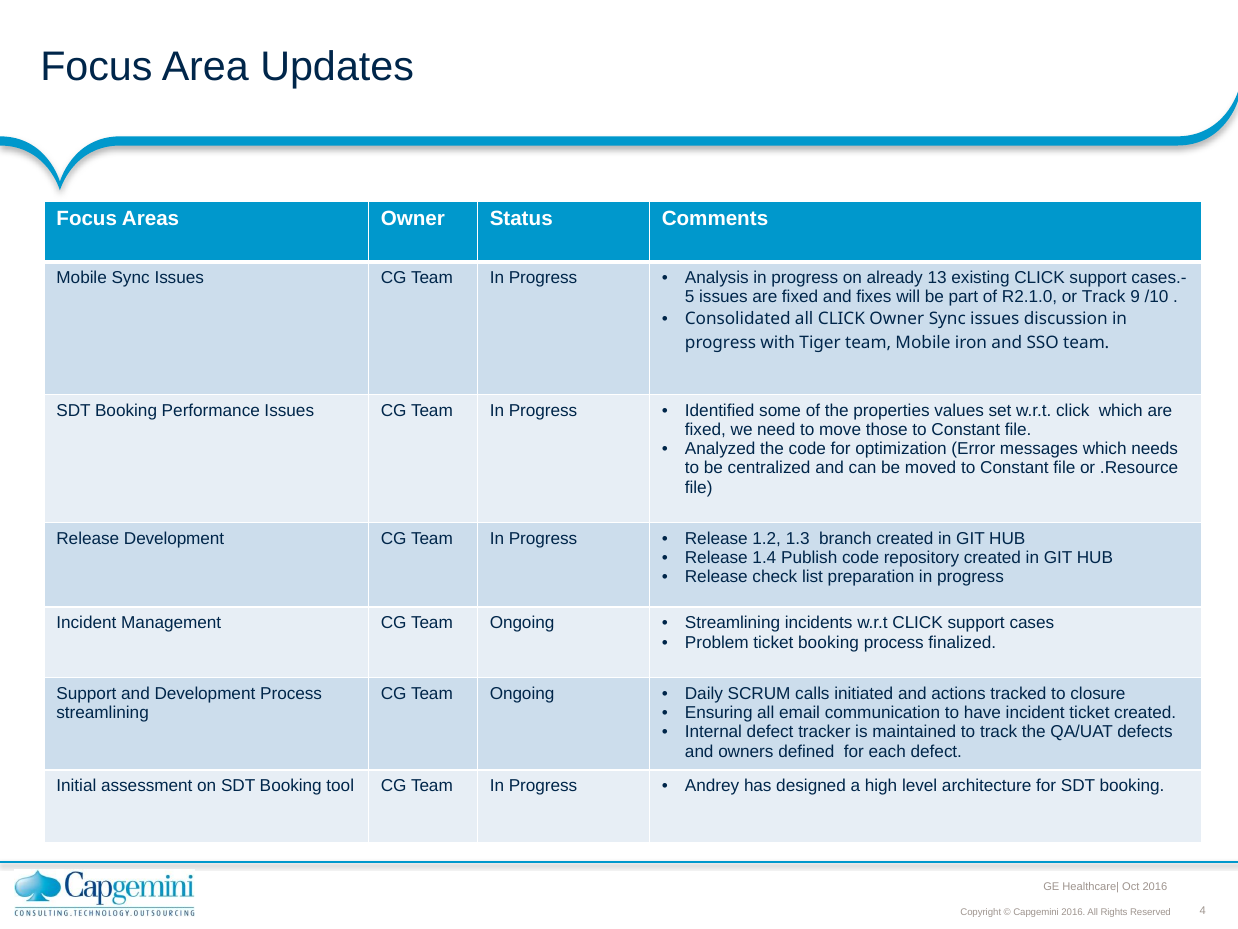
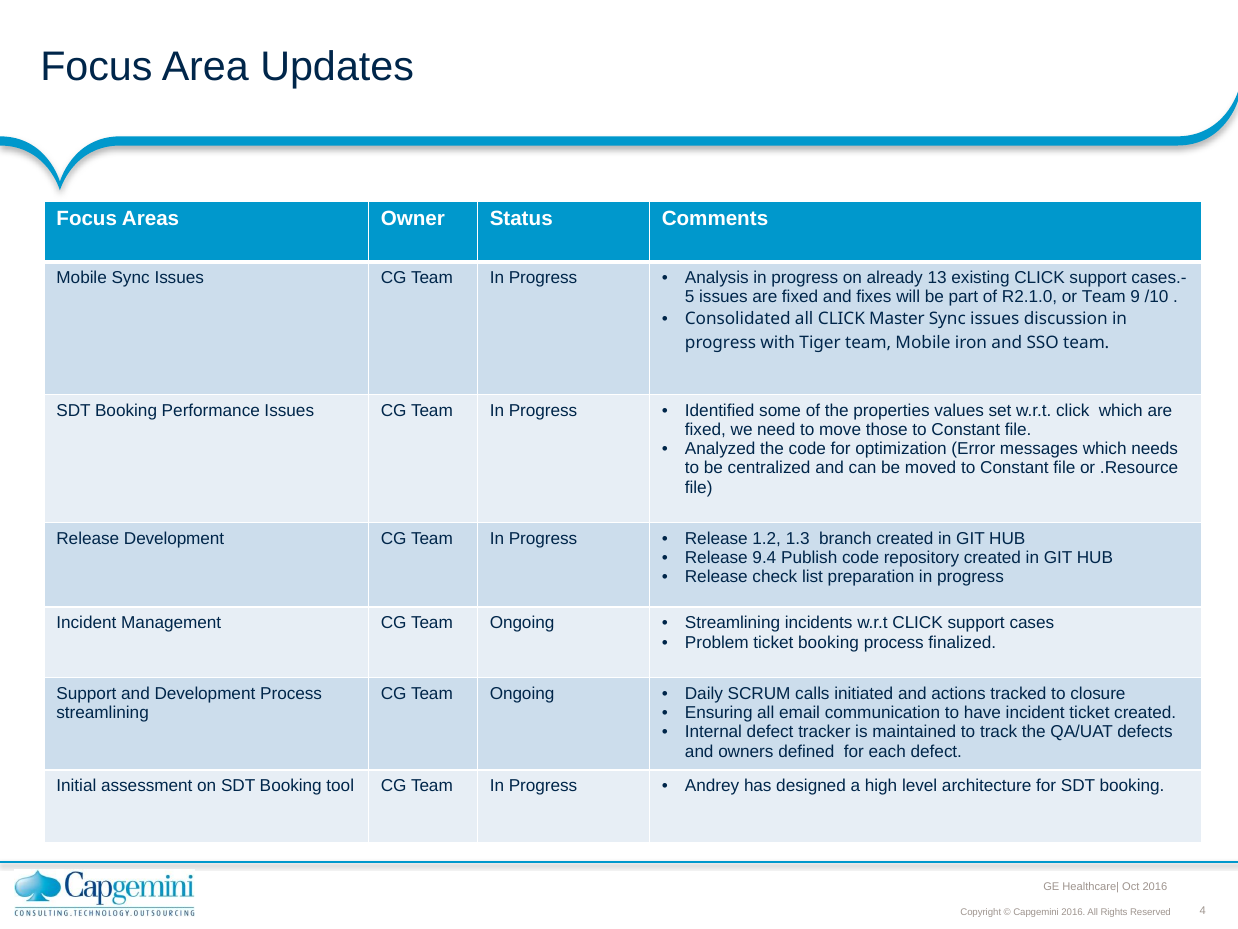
or Track: Track -> Team
CLICK Owner: Owner -> Master
1.4: 1.4 -> 9.4
